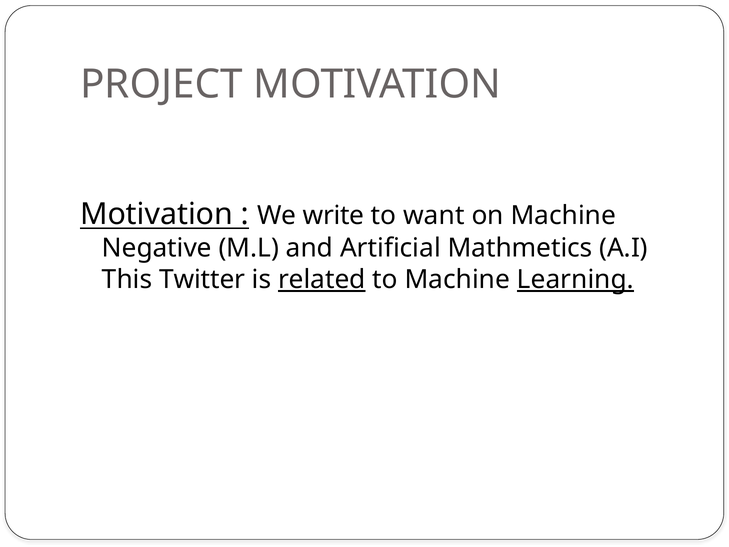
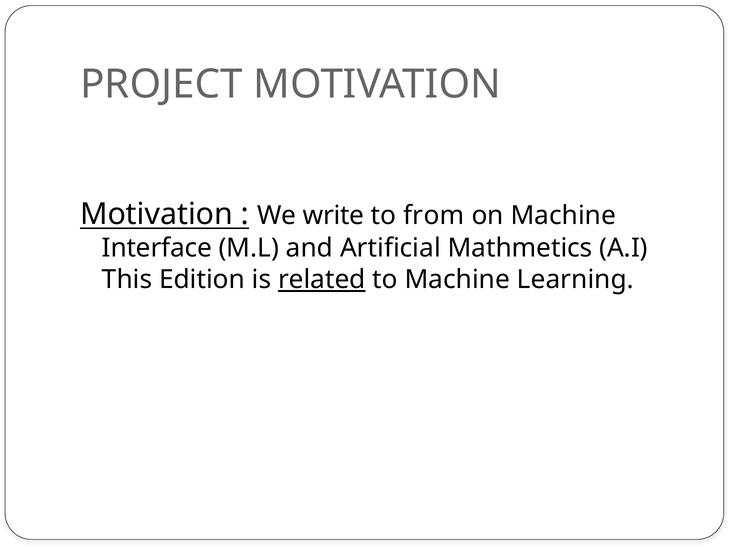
want: want -> from
Negative: Negative -> Interface
Twitter: Twitter -> Edition
Learning underline: present -> none
